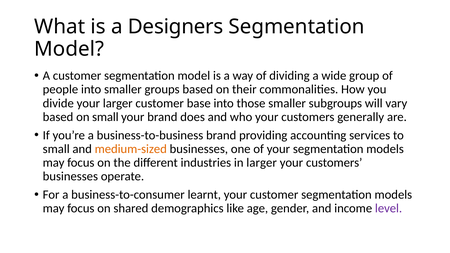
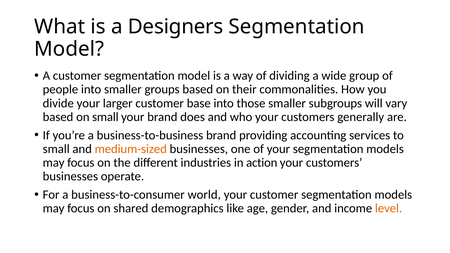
in larger: larger -> action
learnt: learnt -> world
level colour: purple -> orange
